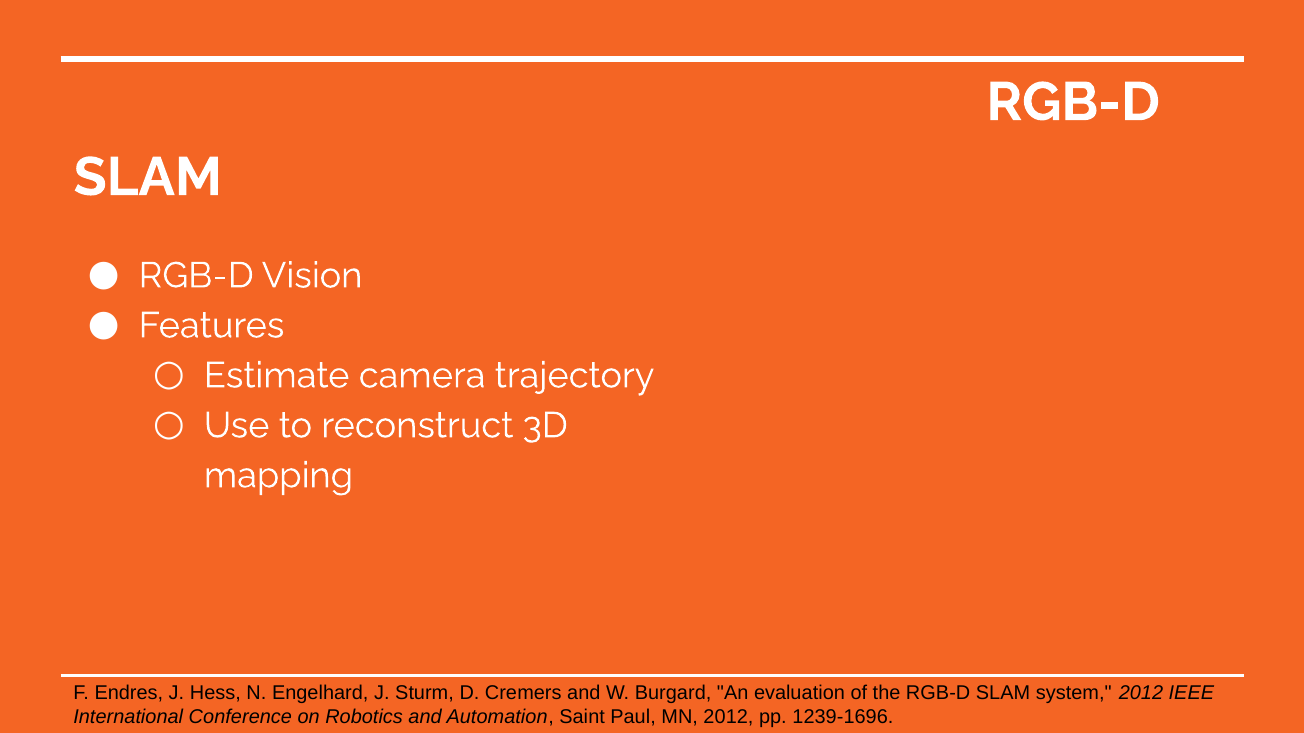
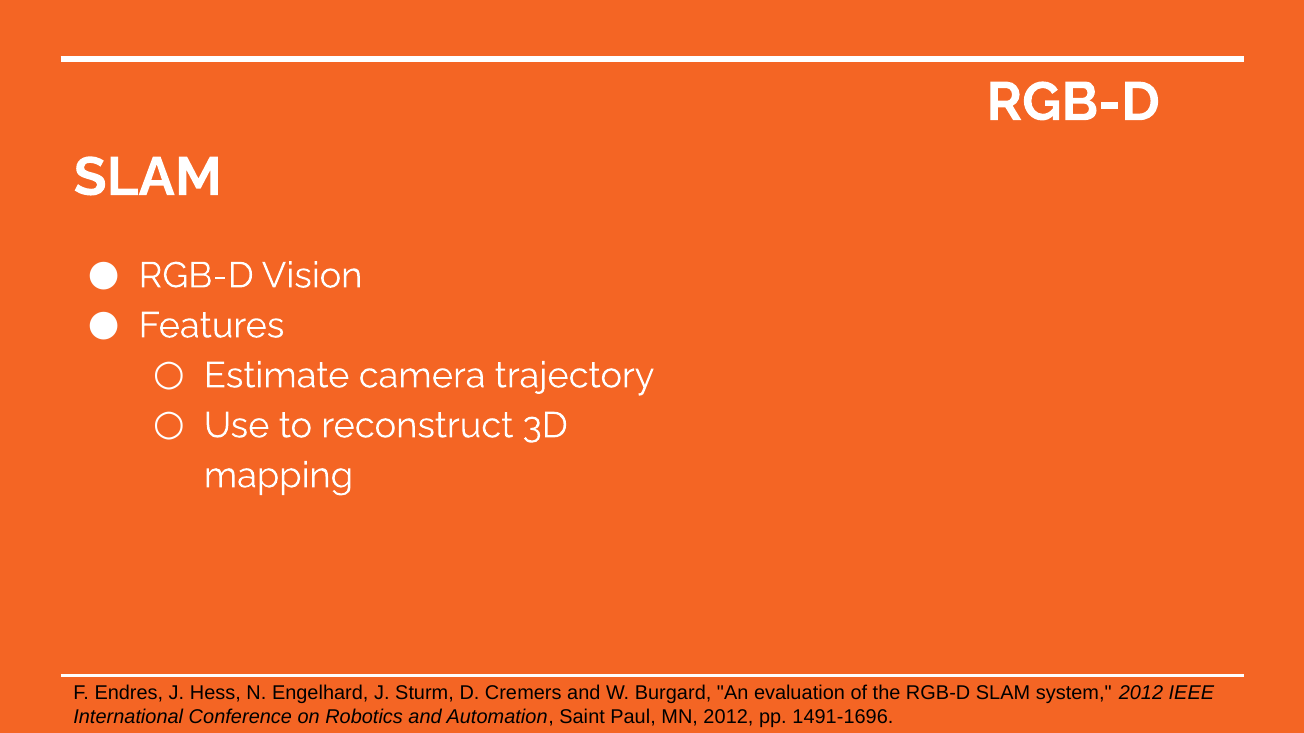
1239-1696: 1239-1696 -> 1491-1696
